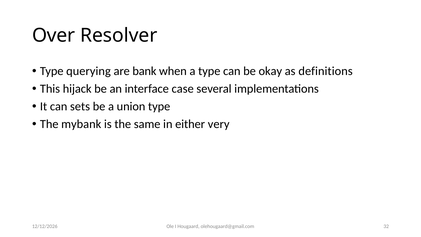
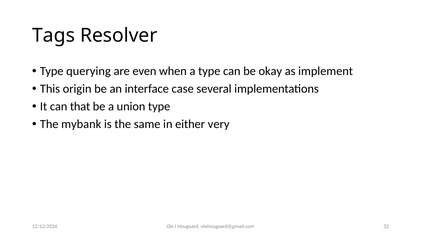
Over: Over -> Tags
bank: bank -> even
definitions: definitions -> implement
hijack: hijack -> origin
sets: sets -> that
